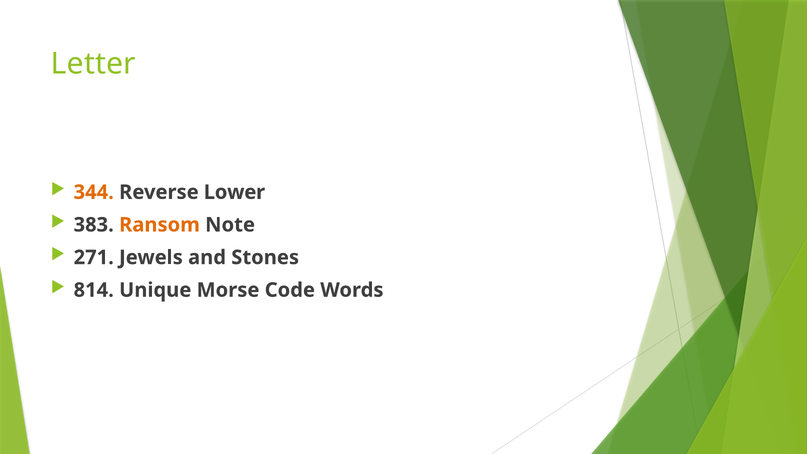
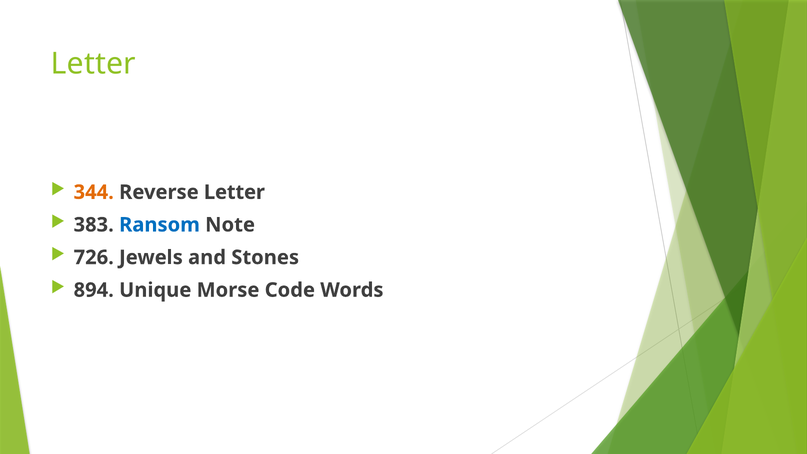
Reverse Lower: Lower -> Letter
Ransom colour: orange -> blue
271: 271 -> 726
814: 814 -> 894
